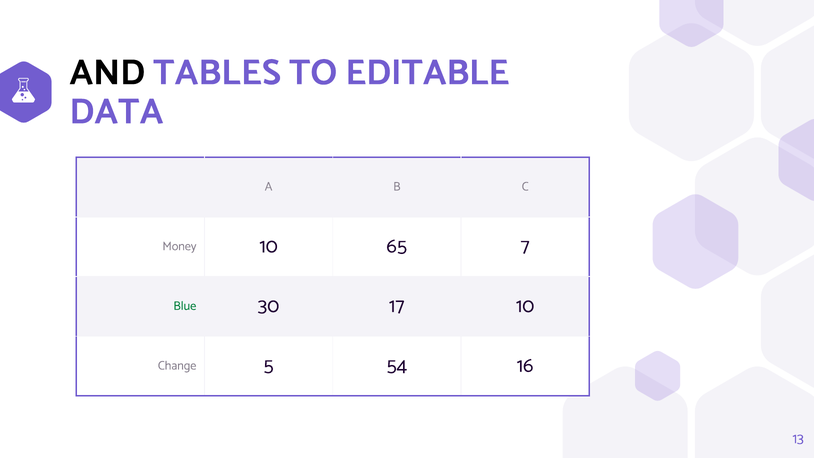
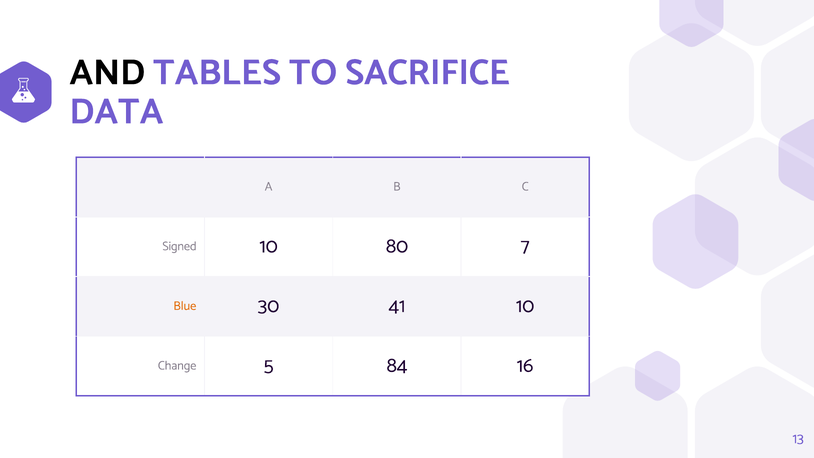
EDITABLE: EDITABLE -> SACRIFICE
Money: Money -> Signed
65: 65 -> 80
Blue colour: green -> orange
17: 17 -> 41
54: 54 -> 84
